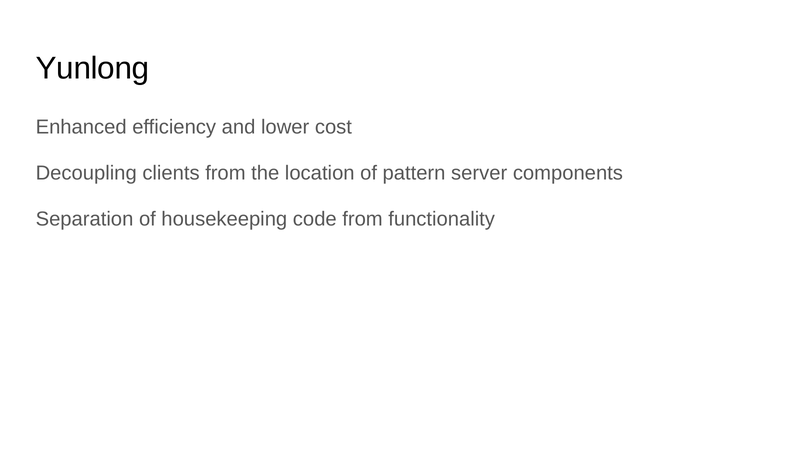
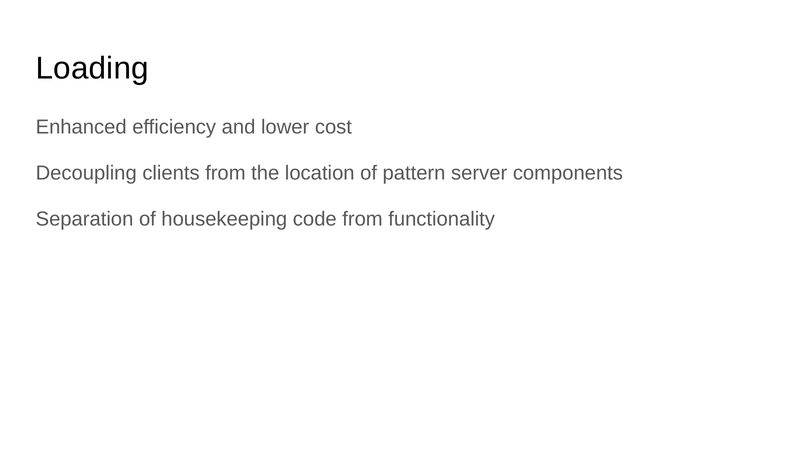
Yunlong: Yunlong -> Loading
